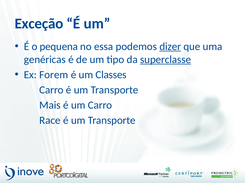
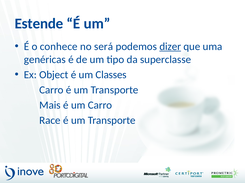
Exceção: Exceção -> Estende
pequena: pequena -> conhece
essa: essa -> será
superclasse underline: present -> none
Forem: Forem -> Object
